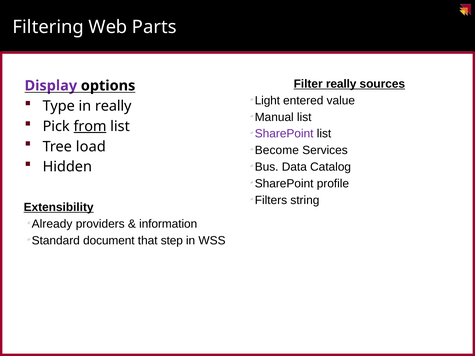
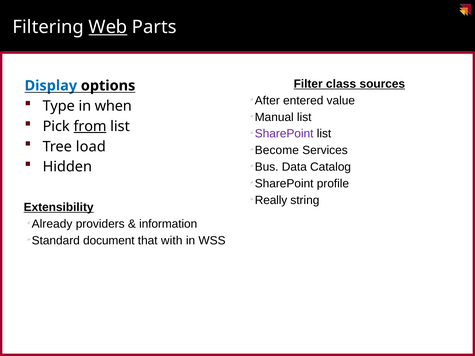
Web underline: none -> present
Filter really: really -> class
Display colour: purple -> blue
Light: Light -> After
in really: really -> when
Filters: Filters -> Really
step: step -> with
